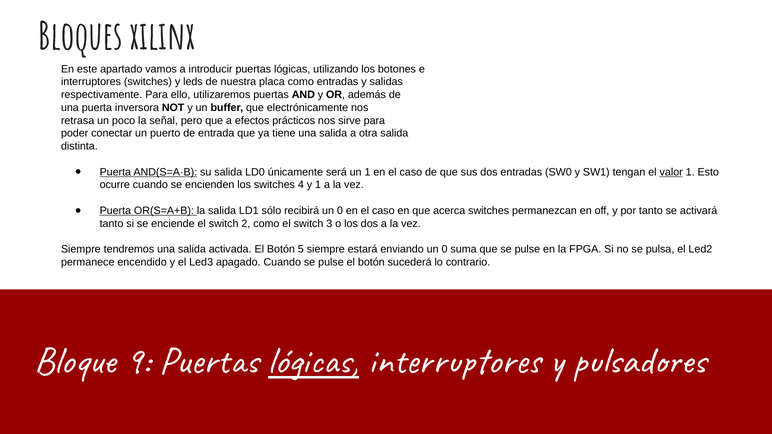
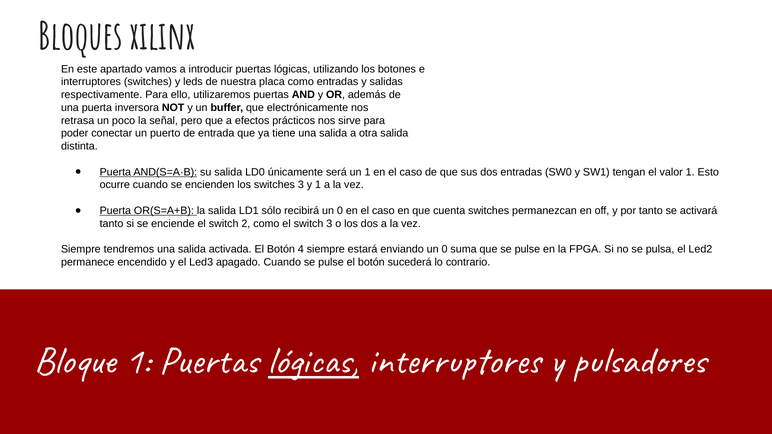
valor underline: present -> none
switches 4: 4 -> 3
acerca: acerca -> cuenta
5: 5 -> 4
Bloque 9: 9 -> 1
